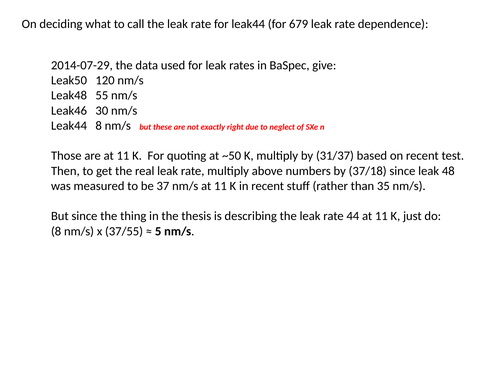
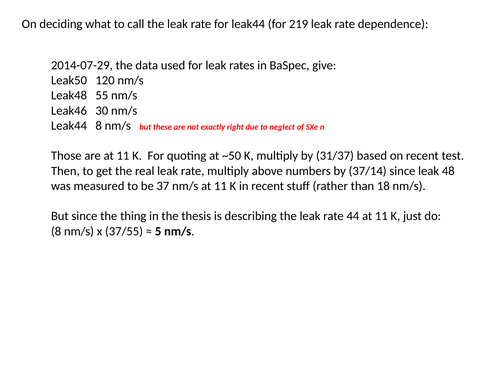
679: 679 -> 219
37/18: 37/18 -> 37/14
35: 35 -> 18
